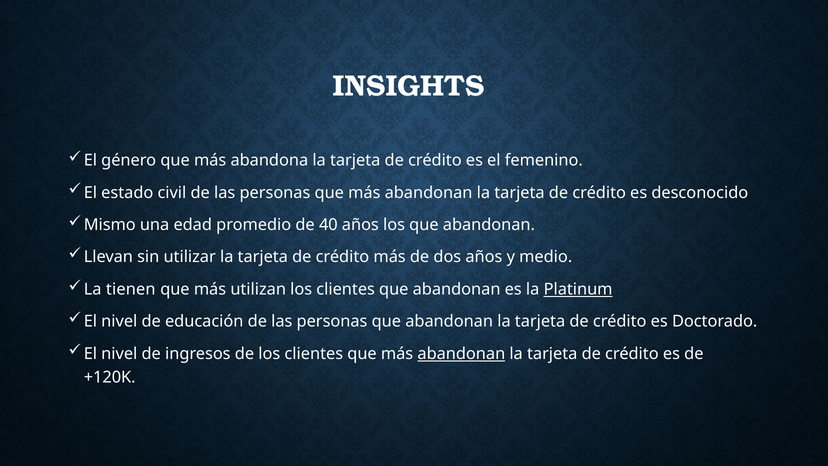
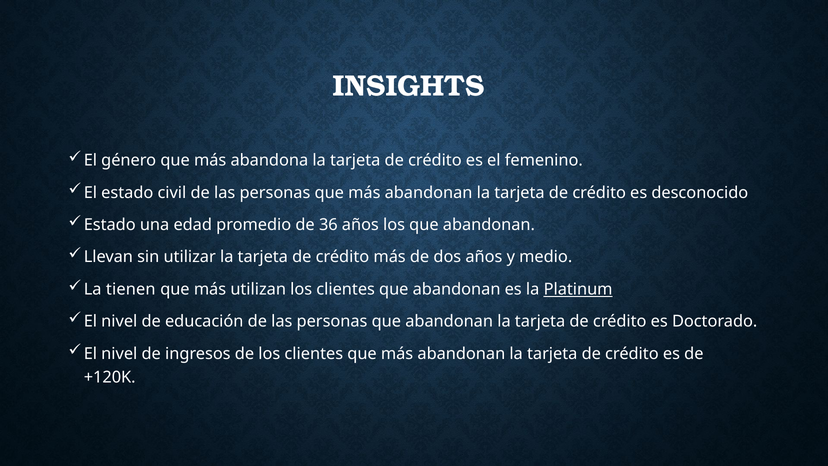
Mismo at (110, 225): Mismo -> Estado
40: 40 -> 36
abandonan at (461, 354) underline: present -> none
